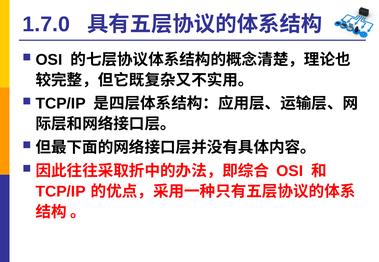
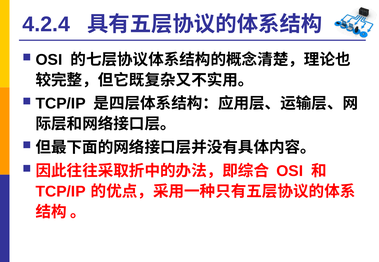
1.7.0: 1.7.0 -> 4.2.4
